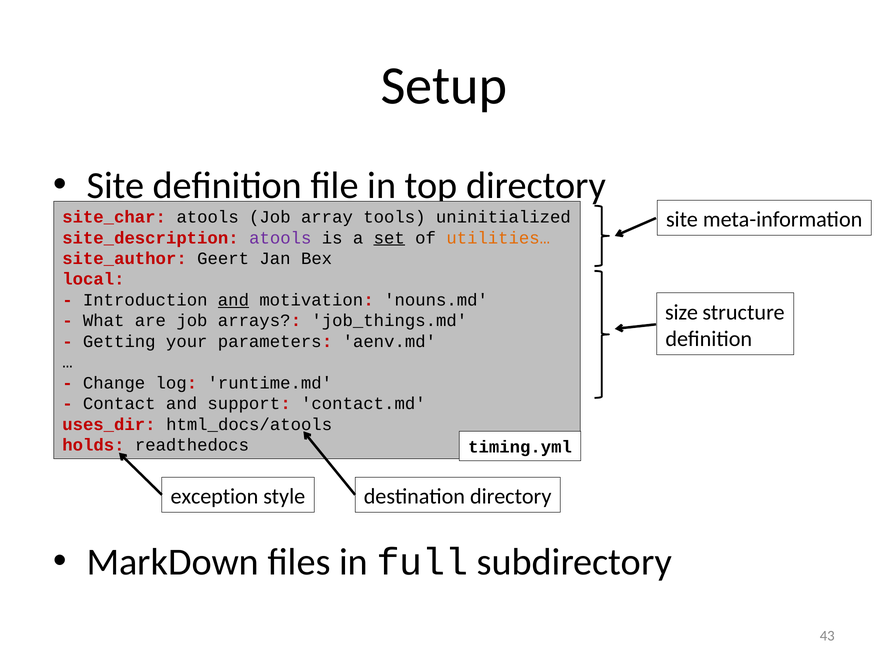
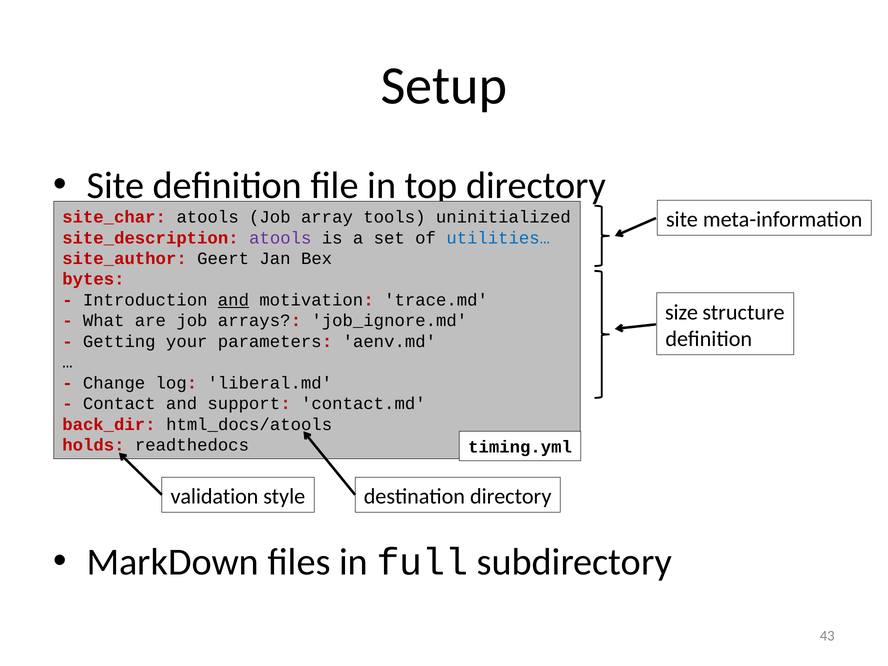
set underline: present -> none
utilities… colour: orange -> blue
local: local -> bytes
nouns.md: nouns.md -> trace.md
job_things.md: job_things.md -> job_ignore.md
runtime.md: runtime.md -> liberal.md
uses_dir: uses_dir -> back_dir
exception: exception -> validation
